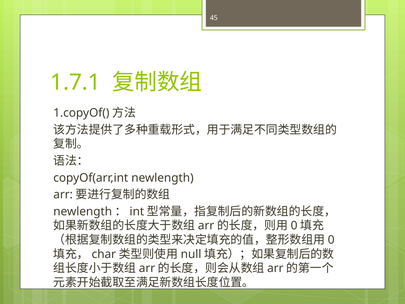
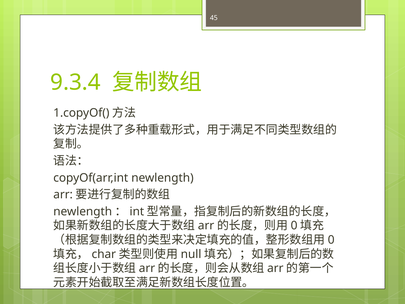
1.7.1: 1.7.1 -> 9.3.4
